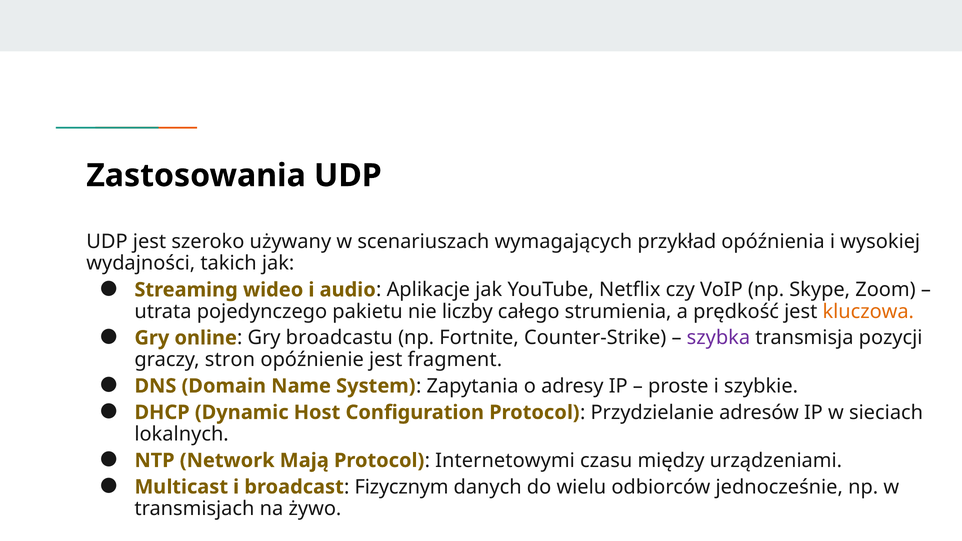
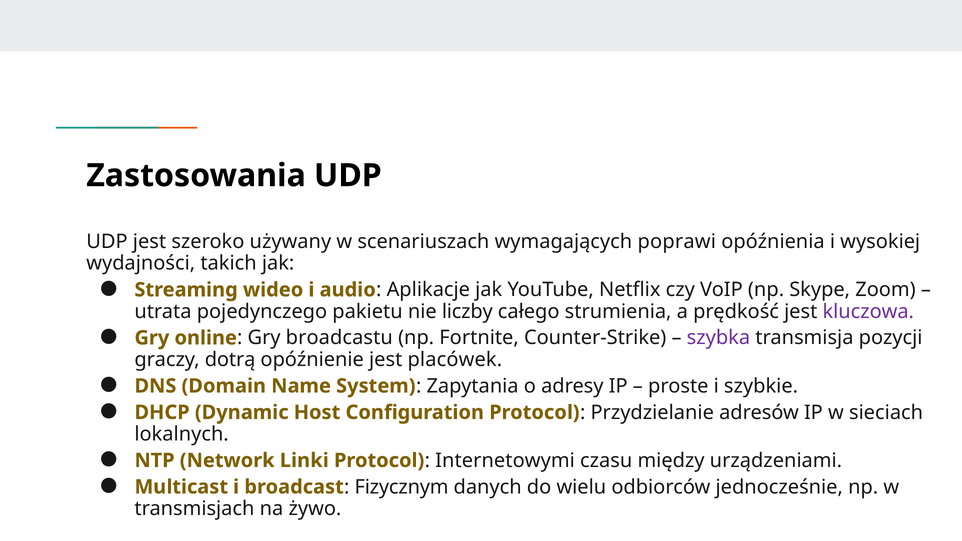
przykład: przykład -> poprawi
kluczowa colour: orange -> purple
stron: stron -> dotrą
fragment: fragment -> placówek
Mają: Mają -> Linki
